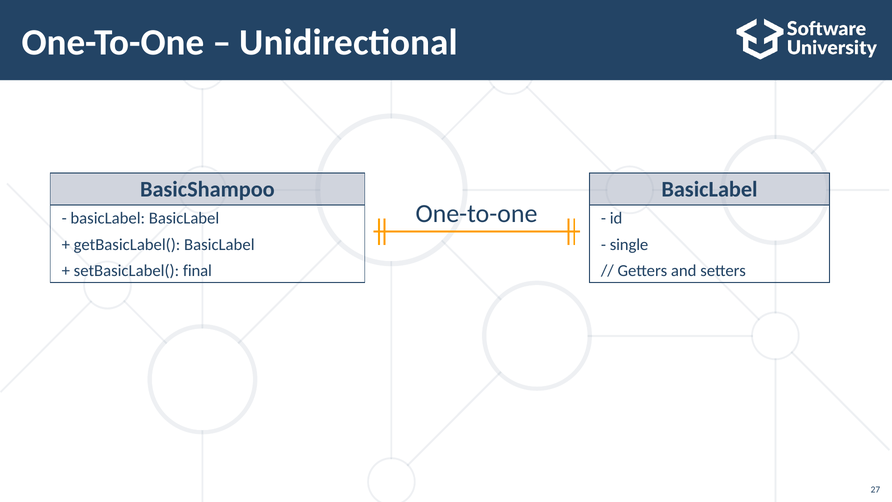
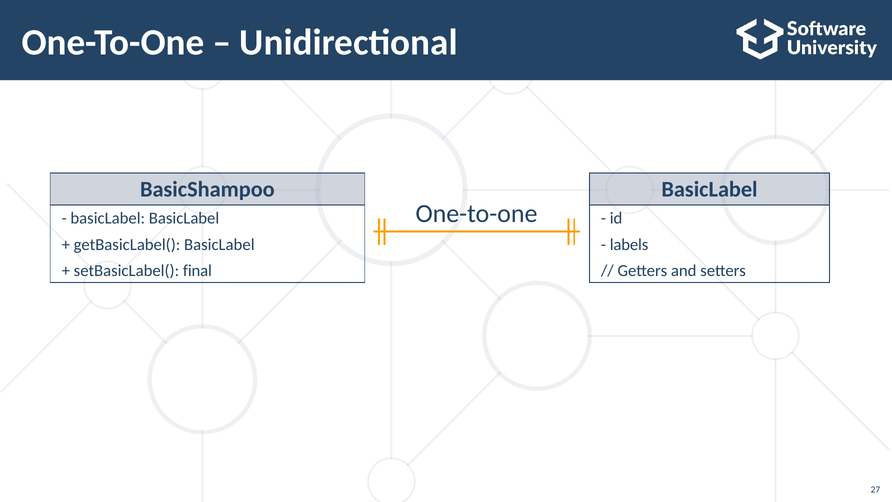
single: single -> labels
